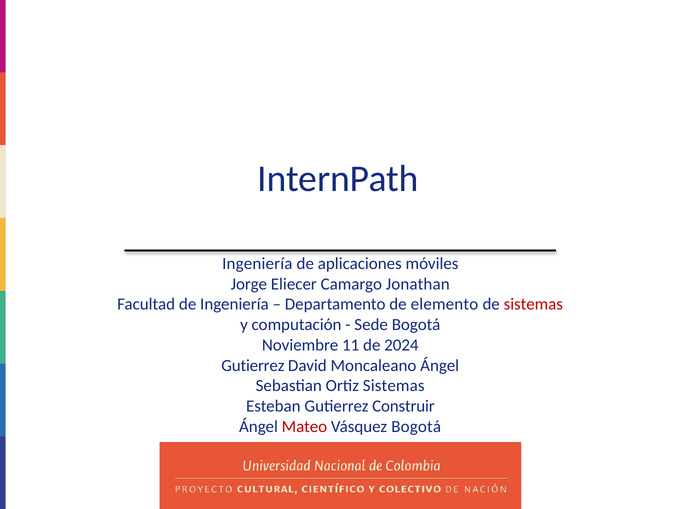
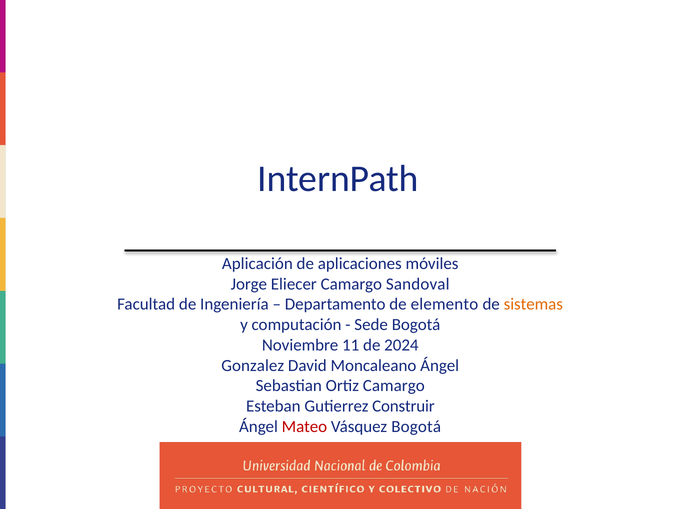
Ingeniería at (257, 264): Ingeniería -> Aplicación
Jonathan: Jonathan -> Sandoval
sistemas at (533, 304) colour: red -> orange
Gutierrez at (253, 366): Gutierrez -> Gonzalez
Ortiz Sistemas: Sistemas -> Camargo
